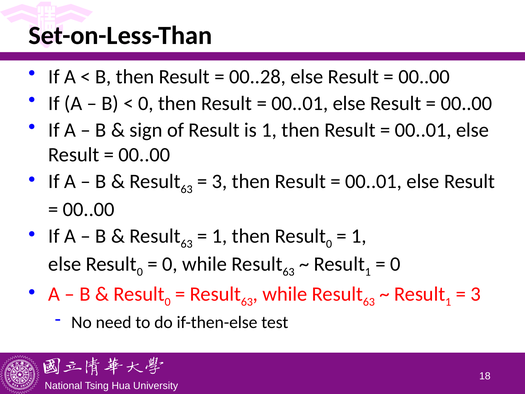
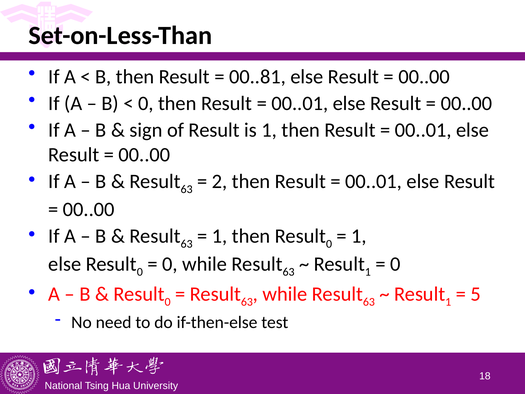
00..28: 00..28 -> 00..81
3 at (220, 181): 3 -> 2
3 at (476, 294): 3 -> 5
